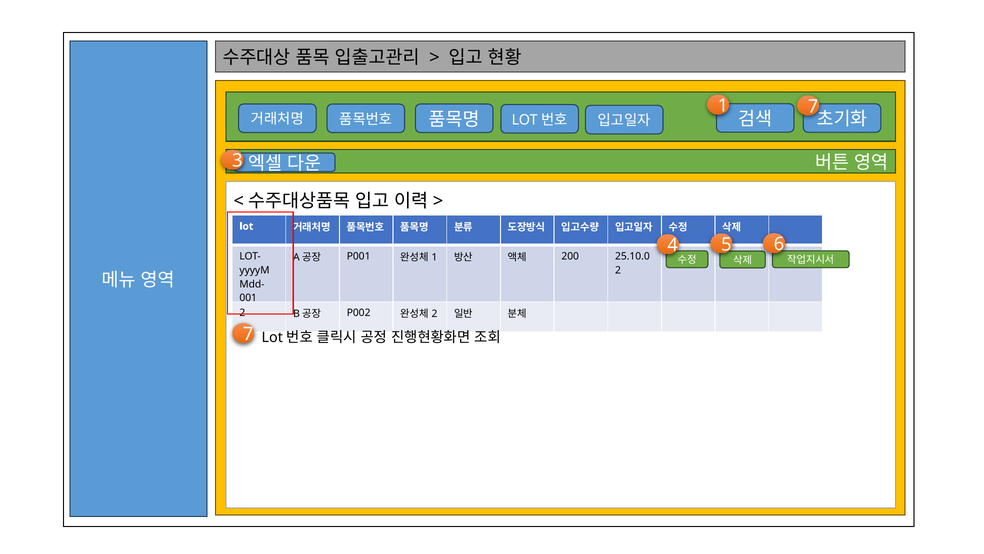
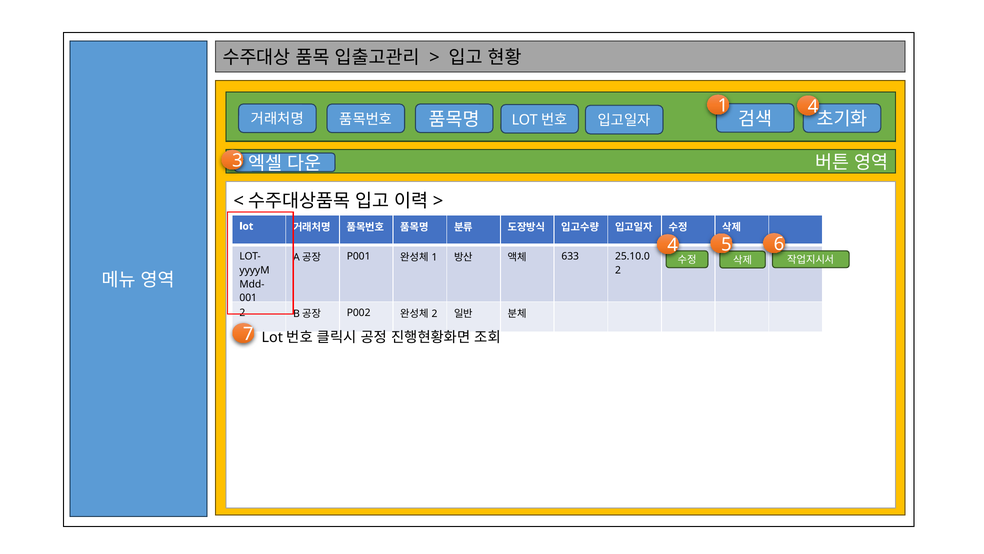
1 7: 7 -> 4
200: 200 -> 633
